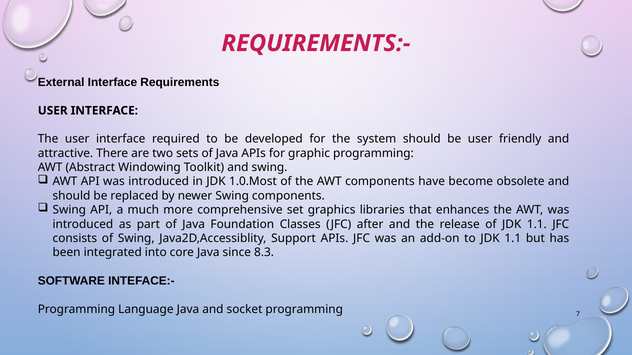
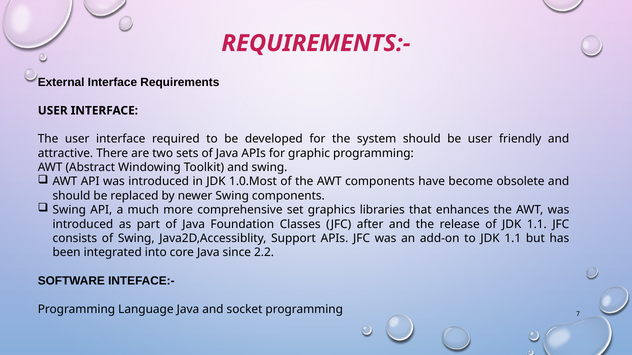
8.3: 8.3 -> 2.2
